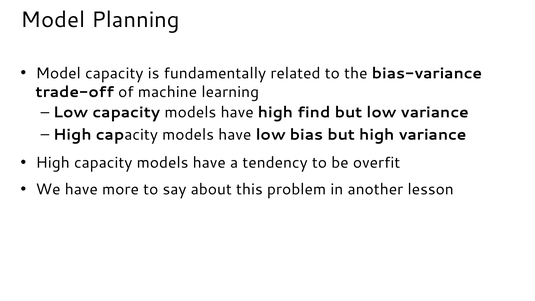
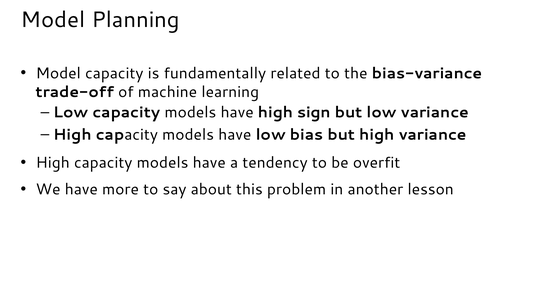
find: find -> sign
